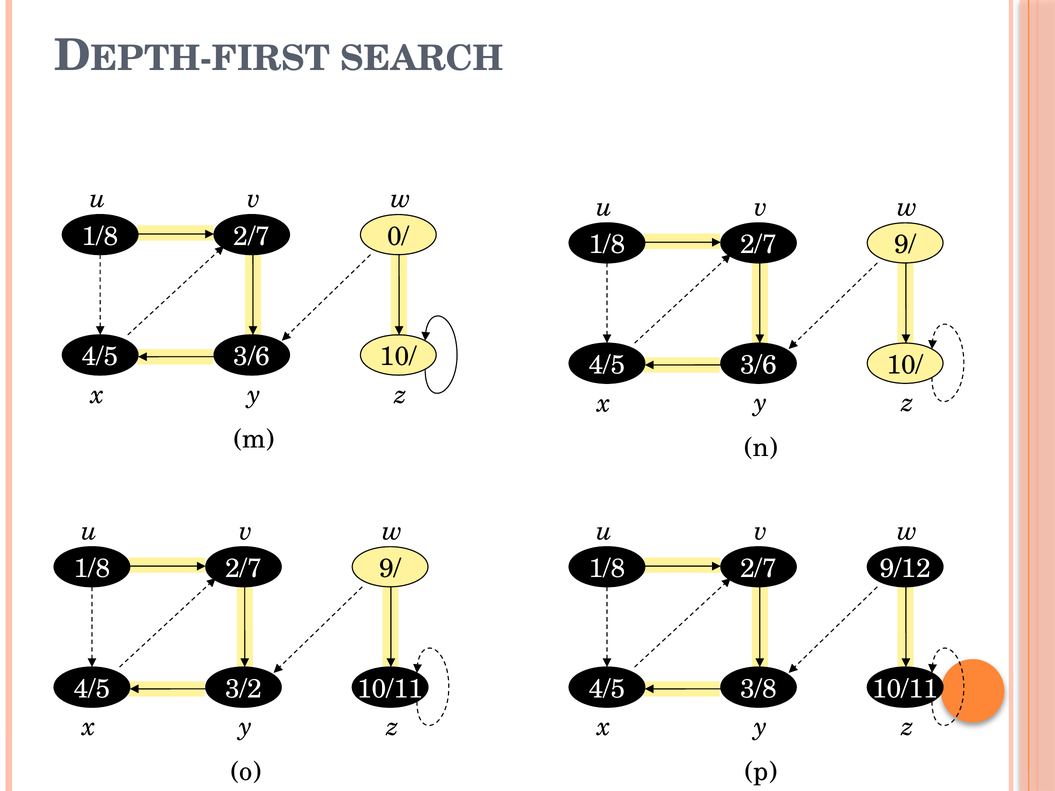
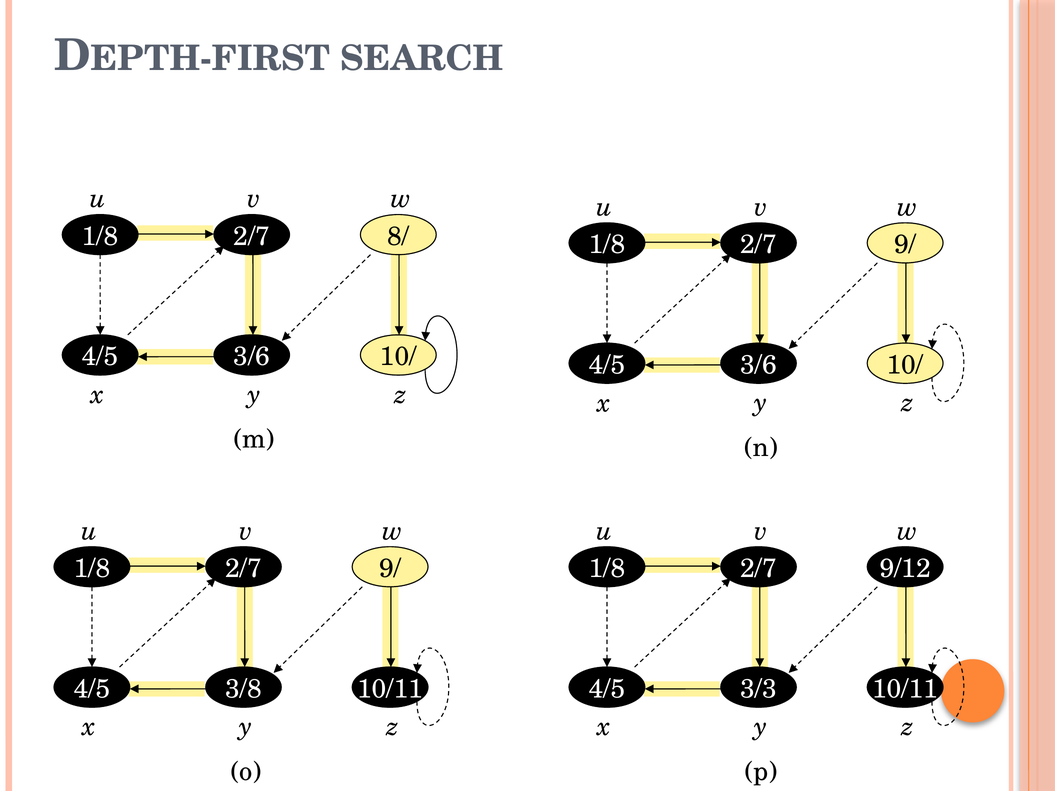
0/: 0/ -> 8/
3/2: 3/2 -> 3/8
3/8: 3/8 -> 3/3
